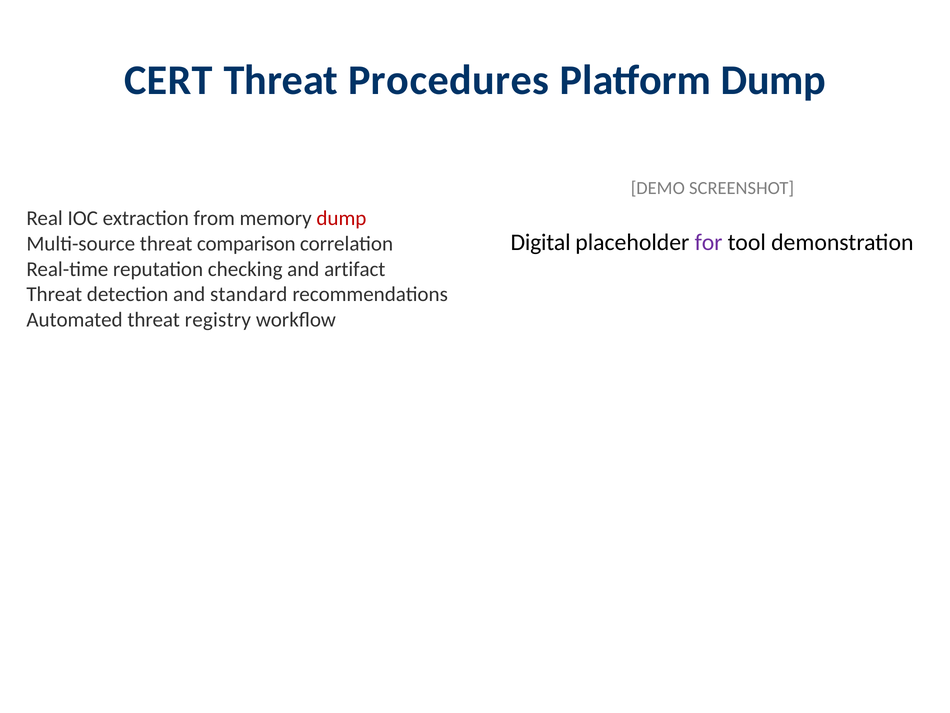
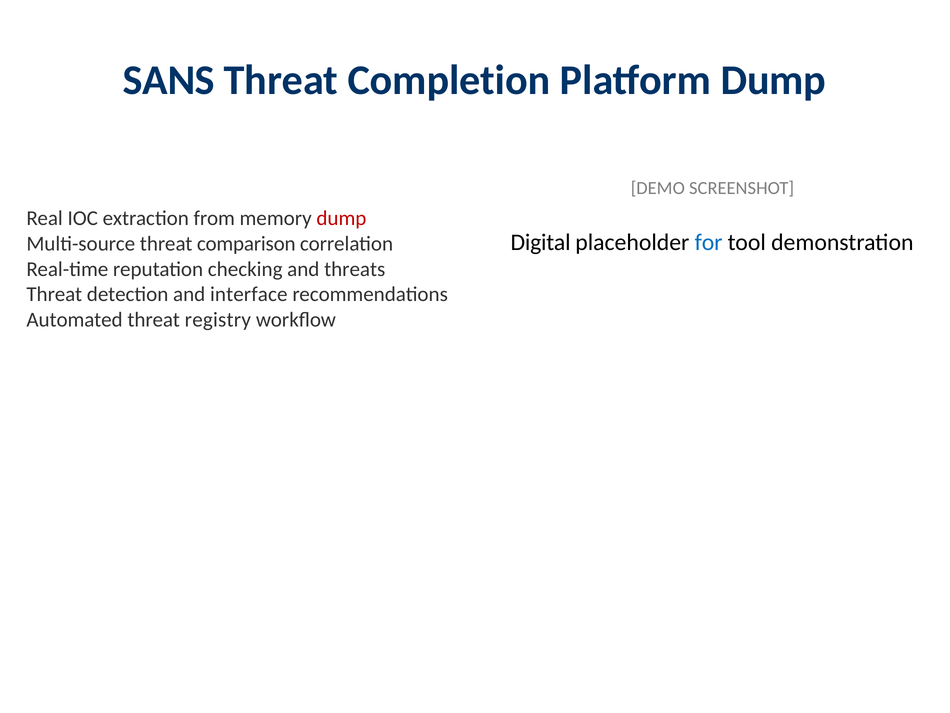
CERT: CERT -> SANS
Procedures: Procedures -> Completion
for colour: purple -> blue
artifact: artifact -> threats
standard: standard -> interface
